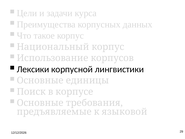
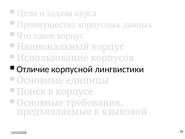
Лексики: Лексики -> Отличие
